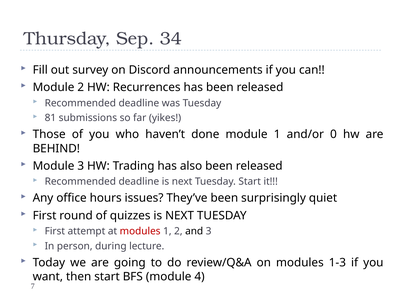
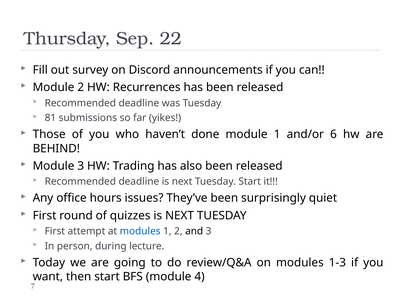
34: 34 -> 22
0: 0 -> 6
modules at (140, 231) colour: red -> blue
